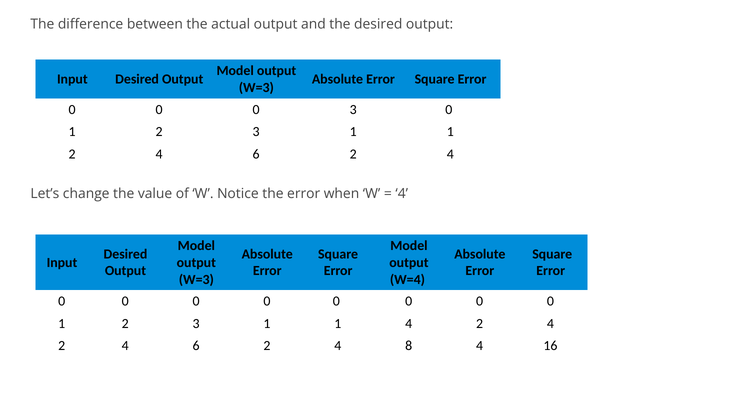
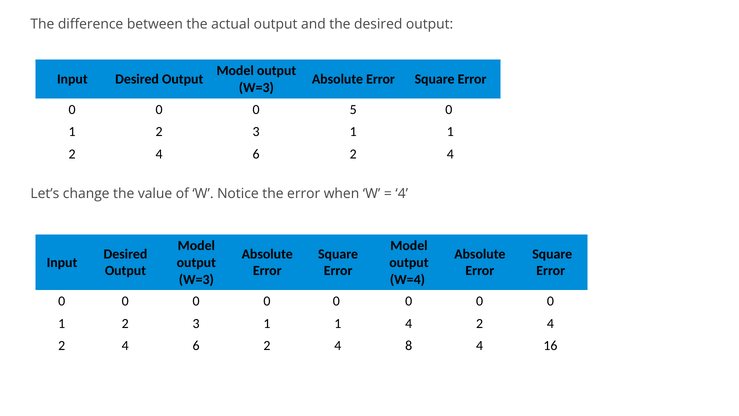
0 3: 3 -> 5
